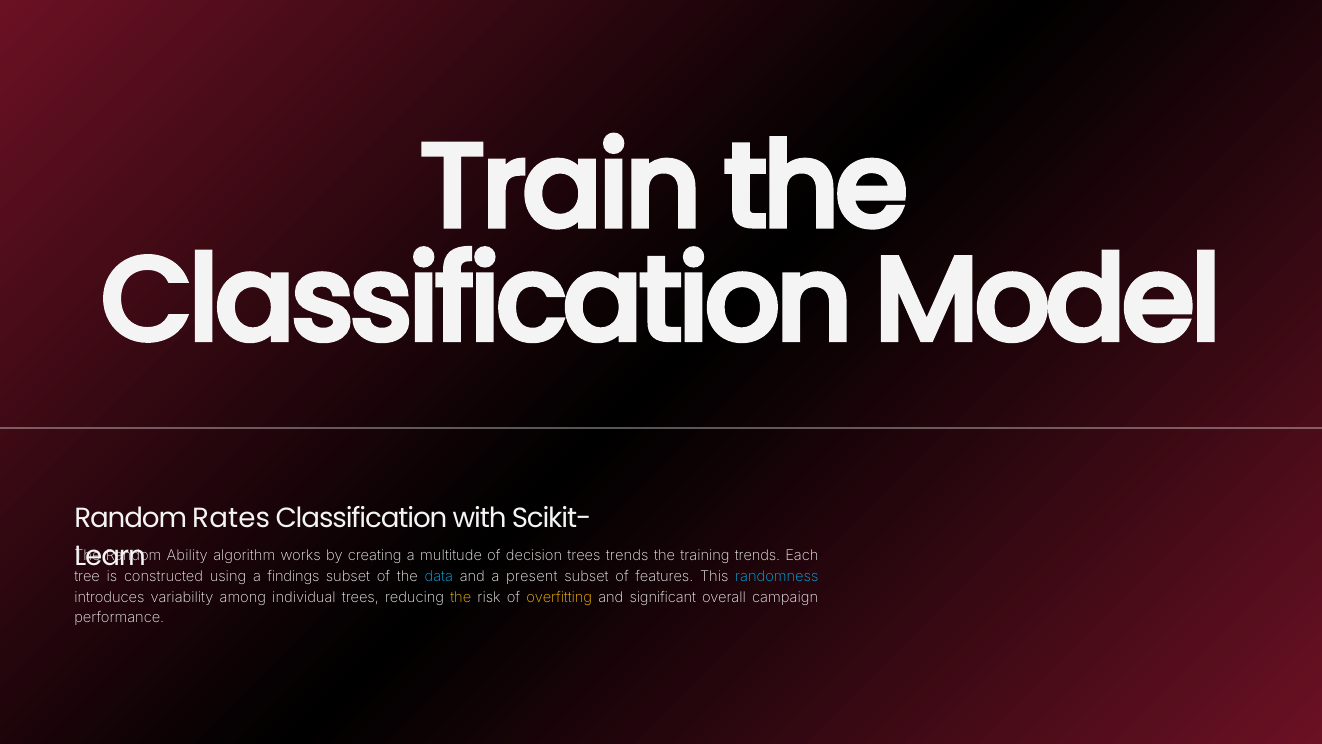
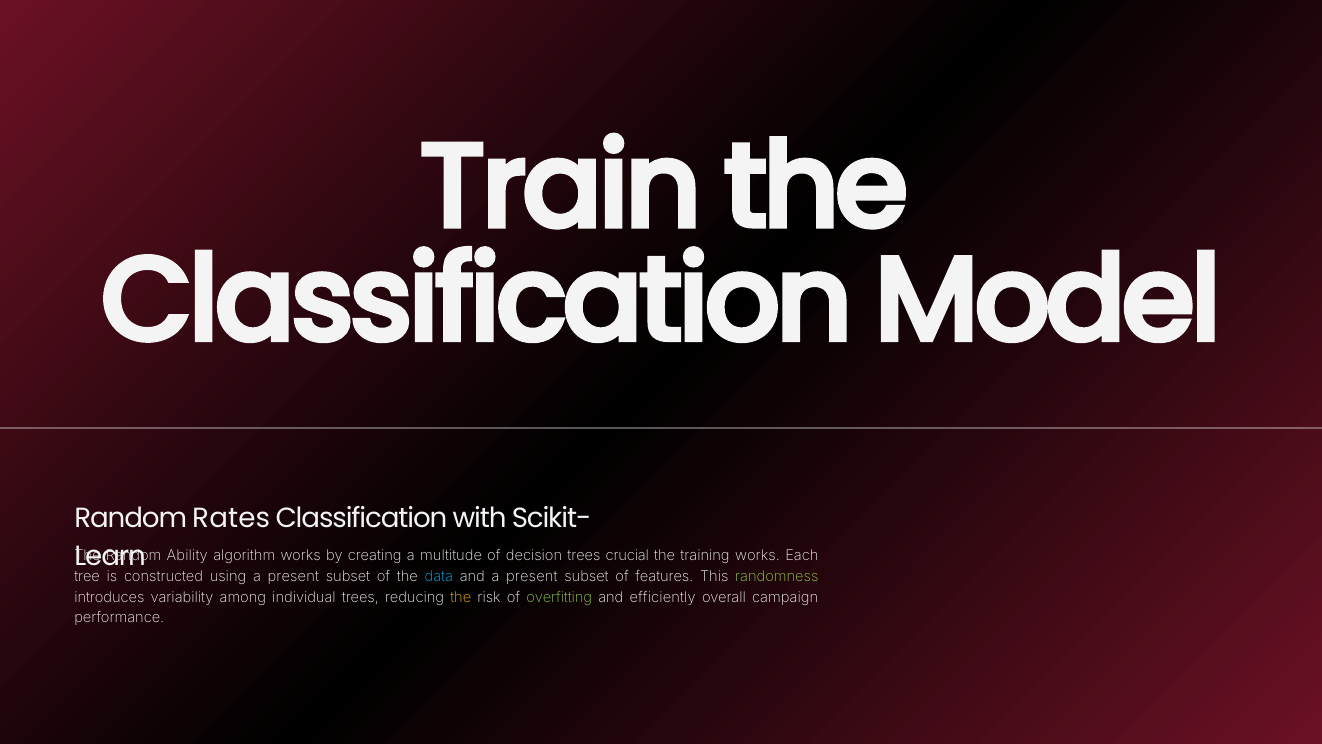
trees trends: trends -> crucial
training trends: trends -> works
using a findings: findings -> present
randomness colour: light blue -> light green
overfitting colour: yellow -> light green
significant: significant -> efficiently
